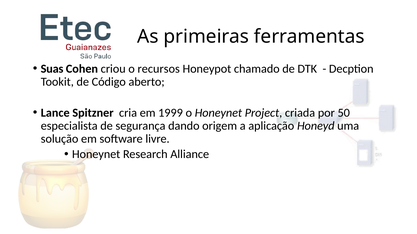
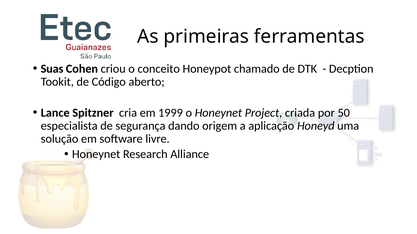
recursos: recursos -> conceito
